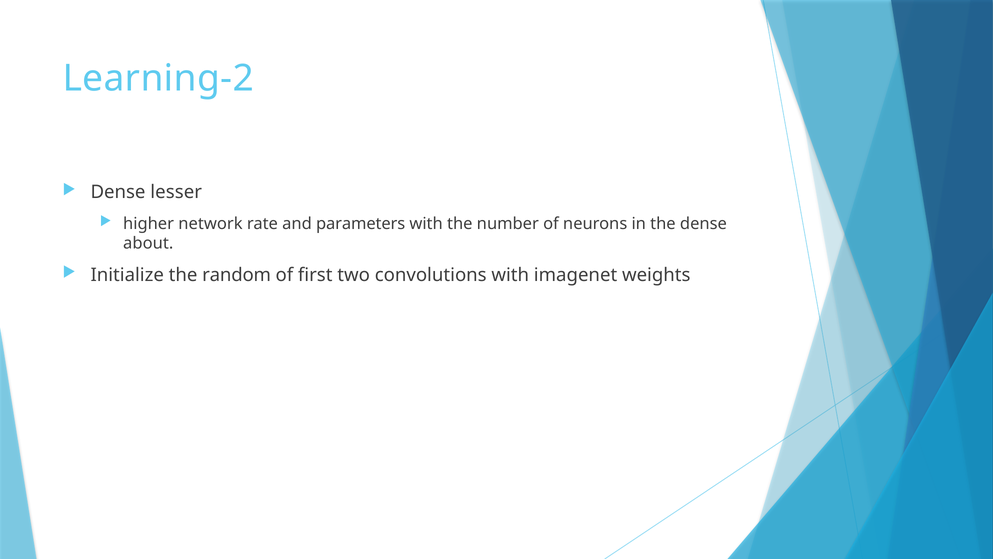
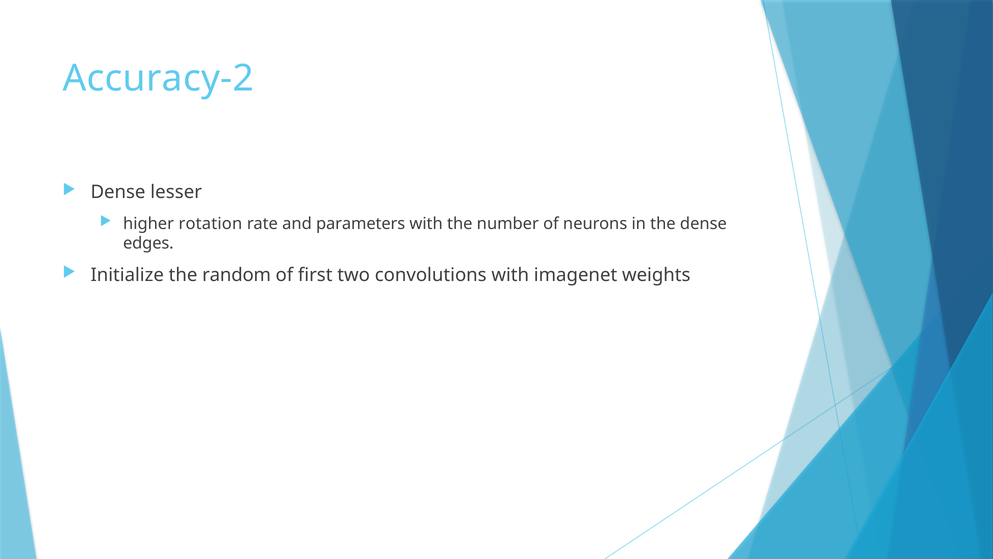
Learning-2: Learning-2 -> Accuracy-2
network: network -> rotation
about: about -> edges
